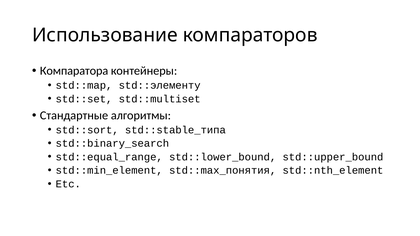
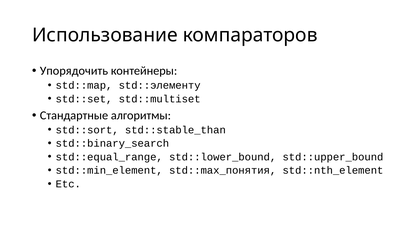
Компаратора: Компаратора -> Упорядочить
std::stable_типа: std::stable_типа -> std::stable_than
